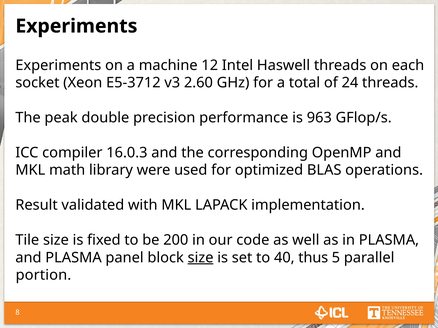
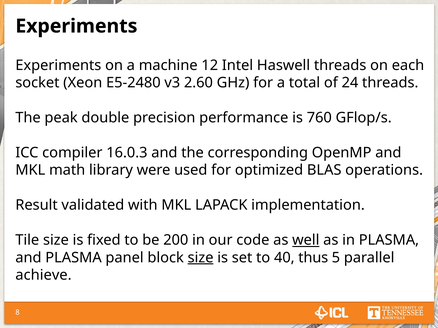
E5-3712: E5-3712 -> E5-2480
963: 963 -> 760
well underline: none -> present
portion: portion -> achieve
